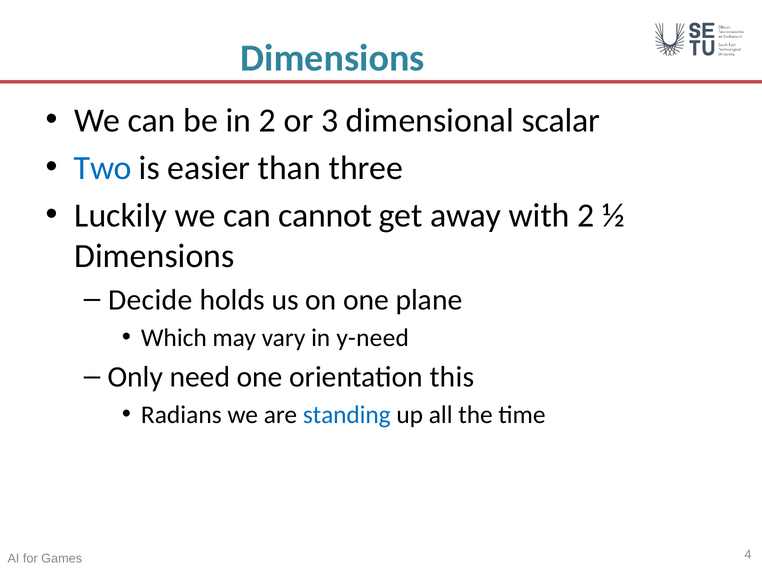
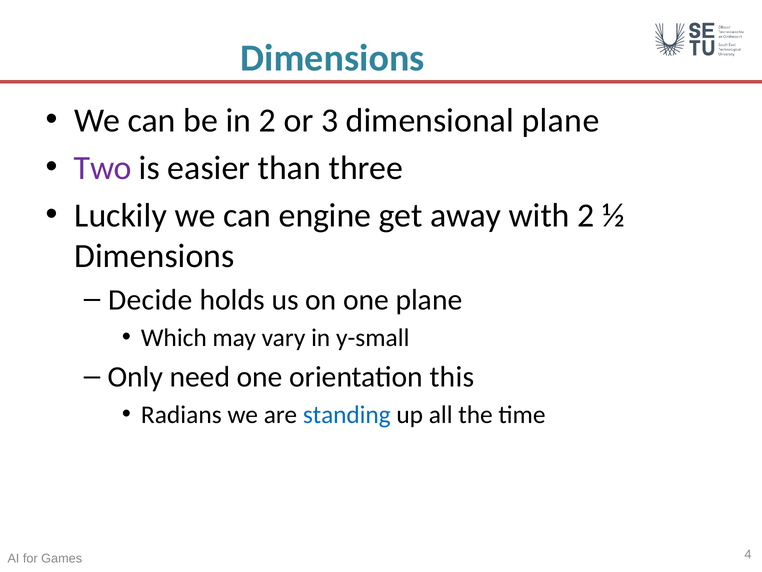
dimensional scalar: scalar -> plane
Two colour: blue -> purple
cannot: cannot -> engine
y-need: y-need -> y-small
